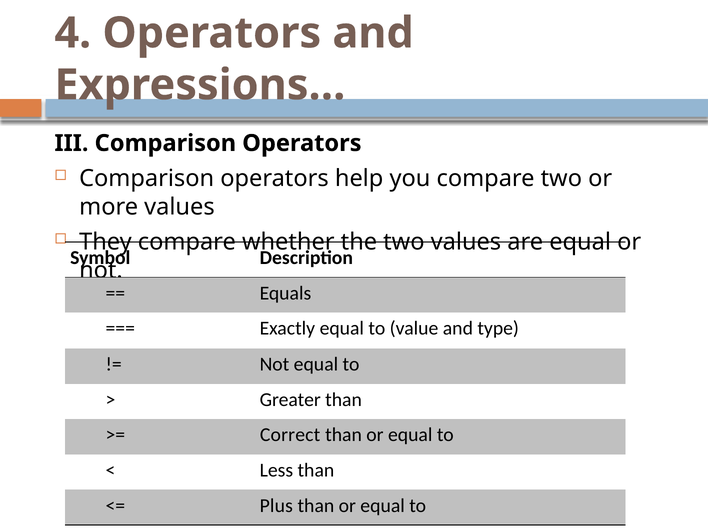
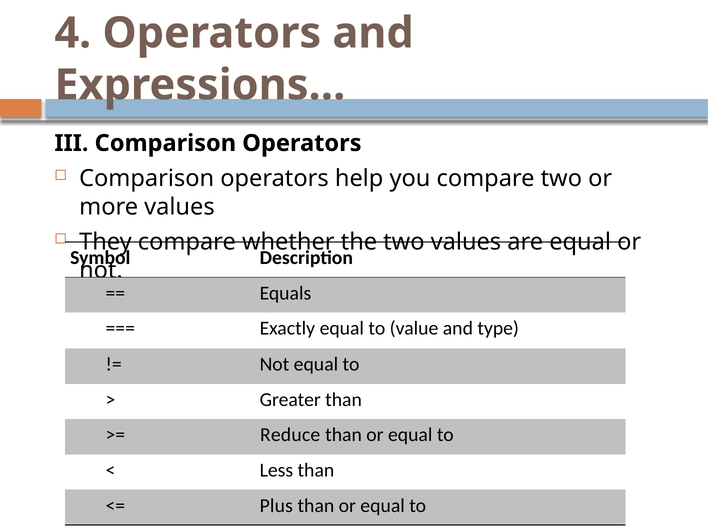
Correct: Correct -> Reduce
